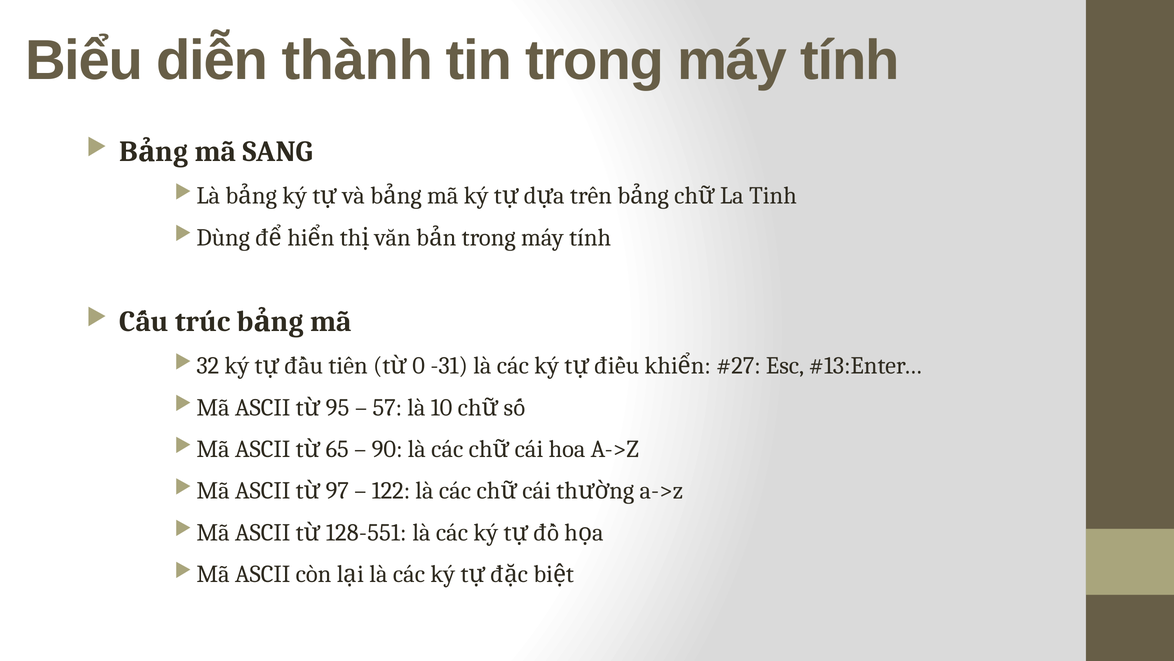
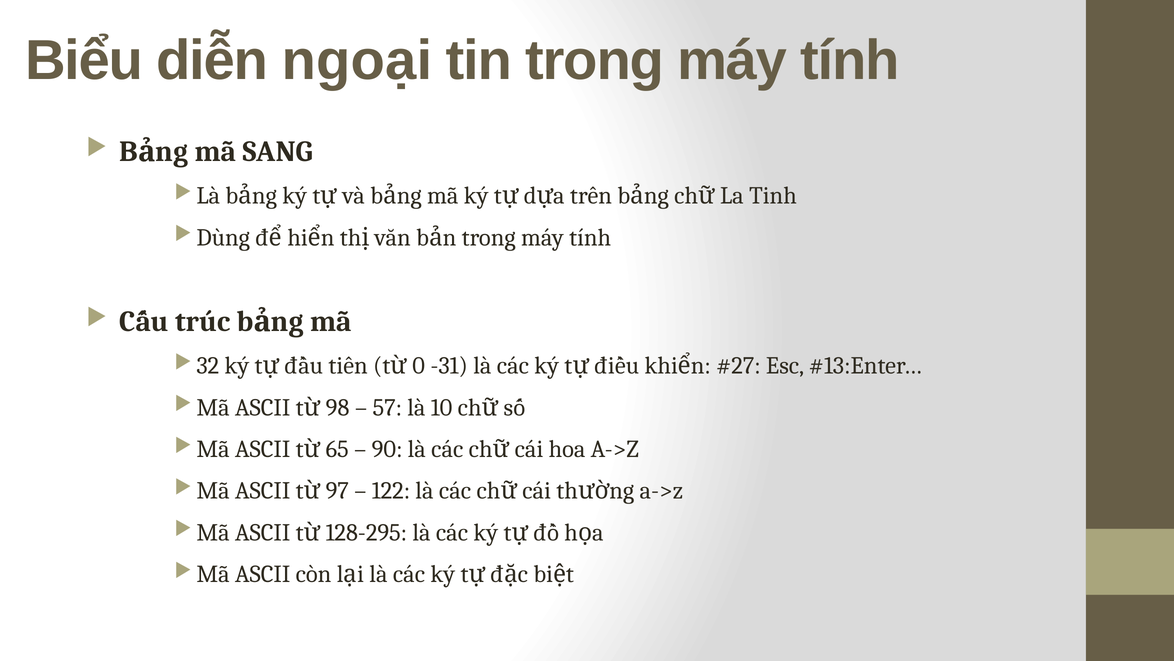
thành: thành -> ngoại
95: 95 -> 98
128-551: 128-551 -> 128-295
